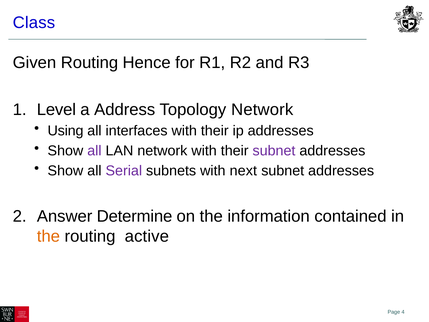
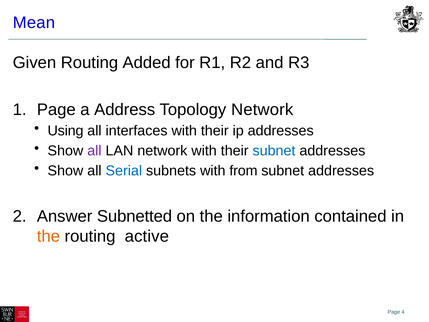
Class: Class -> Mean
Hence: Hence -> Added
Level at (56, 109): Level -> Page
subnet at (274, 151) colour: purple -> blue
Serial colour: purple -> blue
next: next -> from
Determine: Determine -> Subnetted
